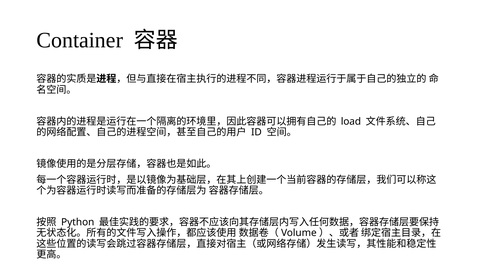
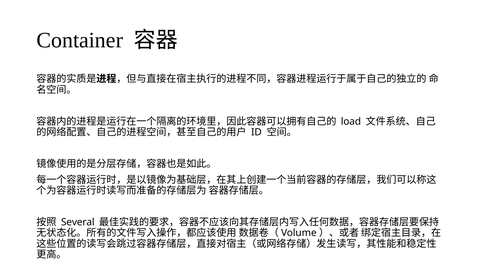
Python: Python -> Several
